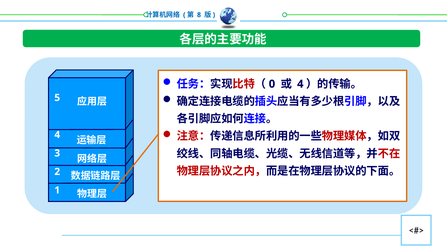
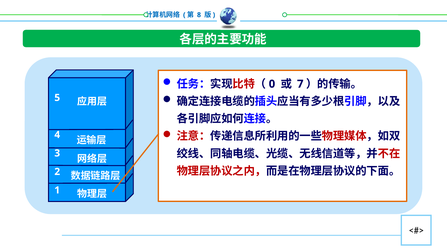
4 at (300, 84): 4 -> 7
